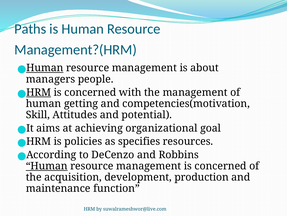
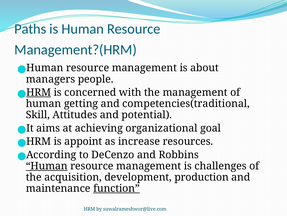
Human at (45, 68) underline: present -> none
competencies(motivation: competencies(motivation -> competencies(traditional
policies: policies -> appoint
specifies: specifies -> increase
management is concerned: concerned -> challenges
function underline: none -> present
